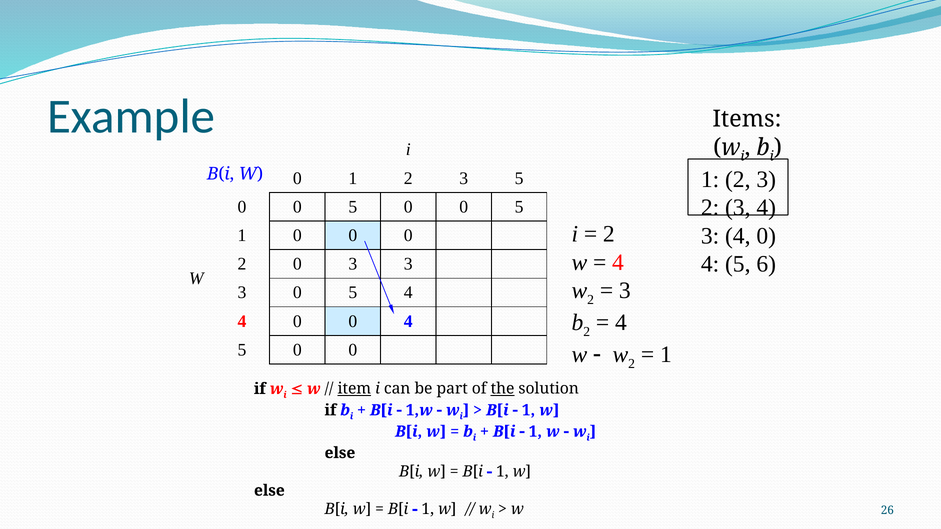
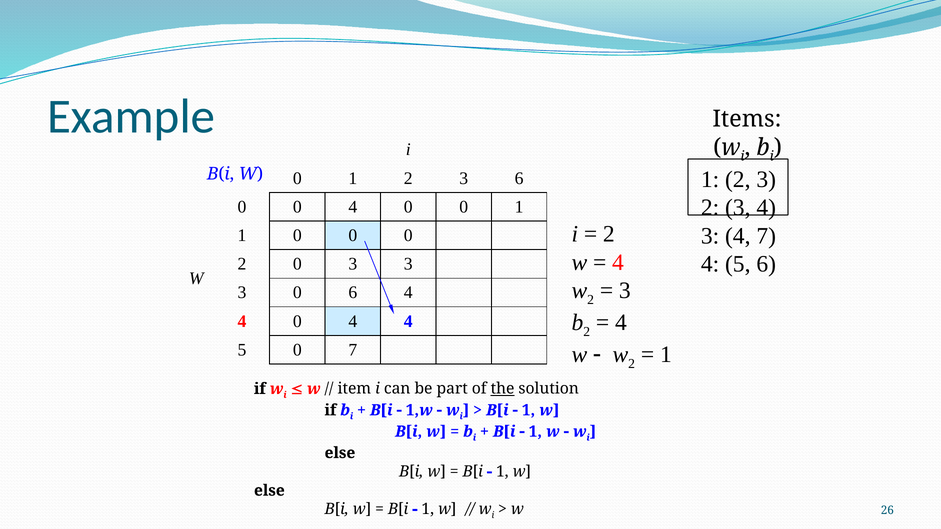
3 5: 5 -> 6
5 at (353, 207): 5 -> 4
5 at (519, 207): 5 -> 1
3 4 0: 0 -> 7
3 0 5: 5 -> 6
4 0 0: 0 -> 4
0 at (353, 350): 0 -> 7
item underline: present -> none
